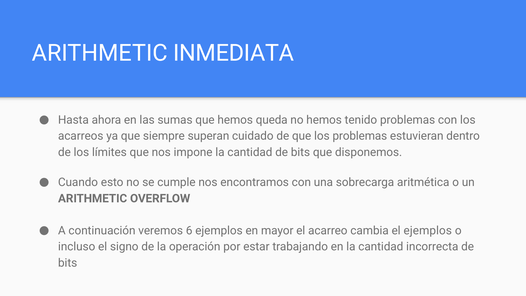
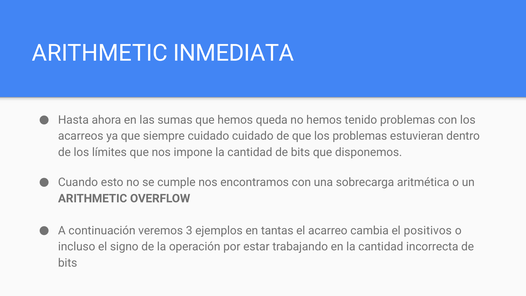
siempre superan: superan -> cuidado
6: 6 -> 3
mayor: mayor -> tantas
el ejemplos: ejemplos -> positivos
